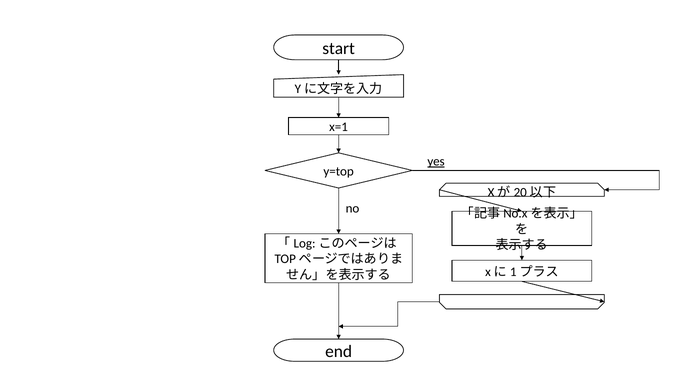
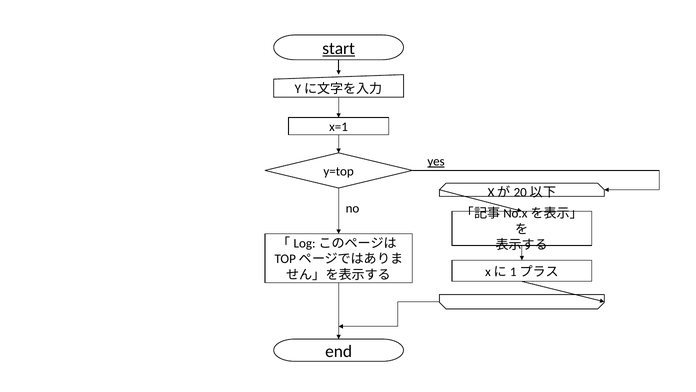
start underline: none -> present
